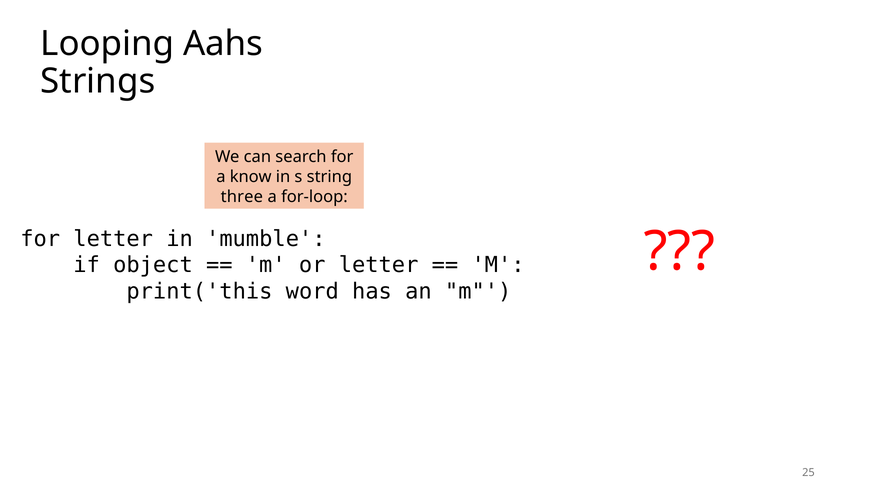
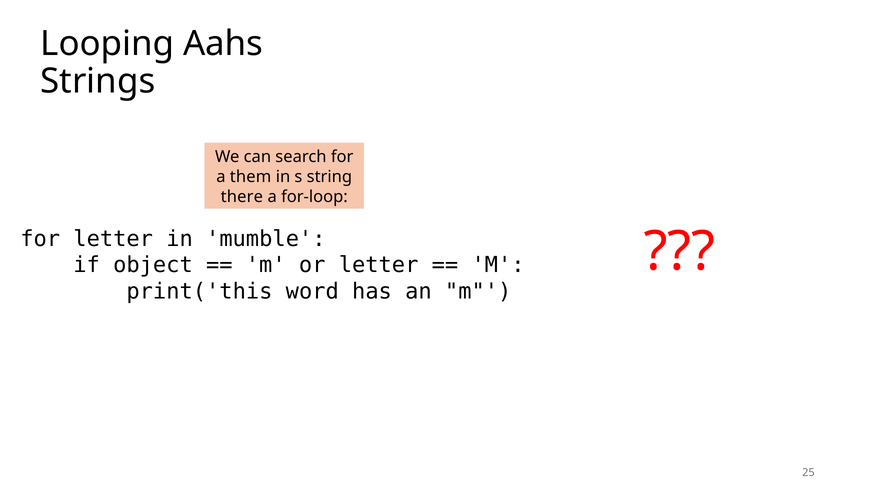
know: know -> them
three: three -> there
